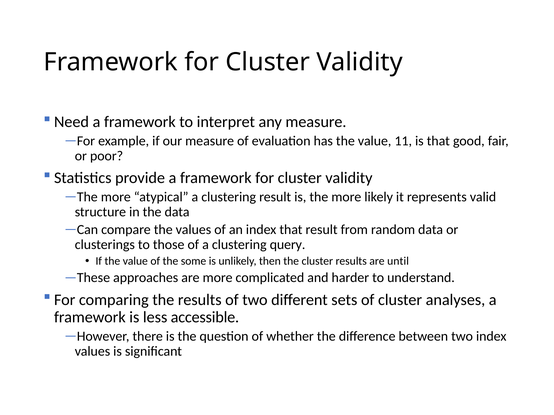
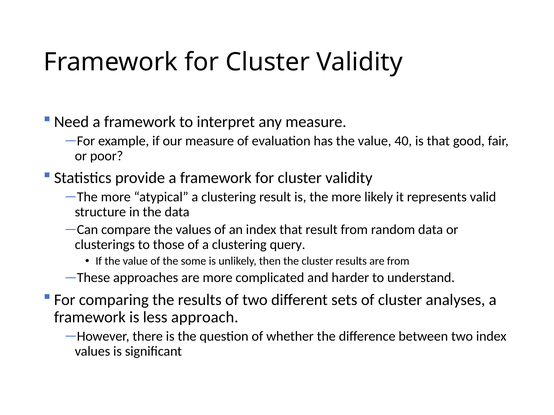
11: 11 -> 40
are until: until -> from
accessible: accessible -> approach
